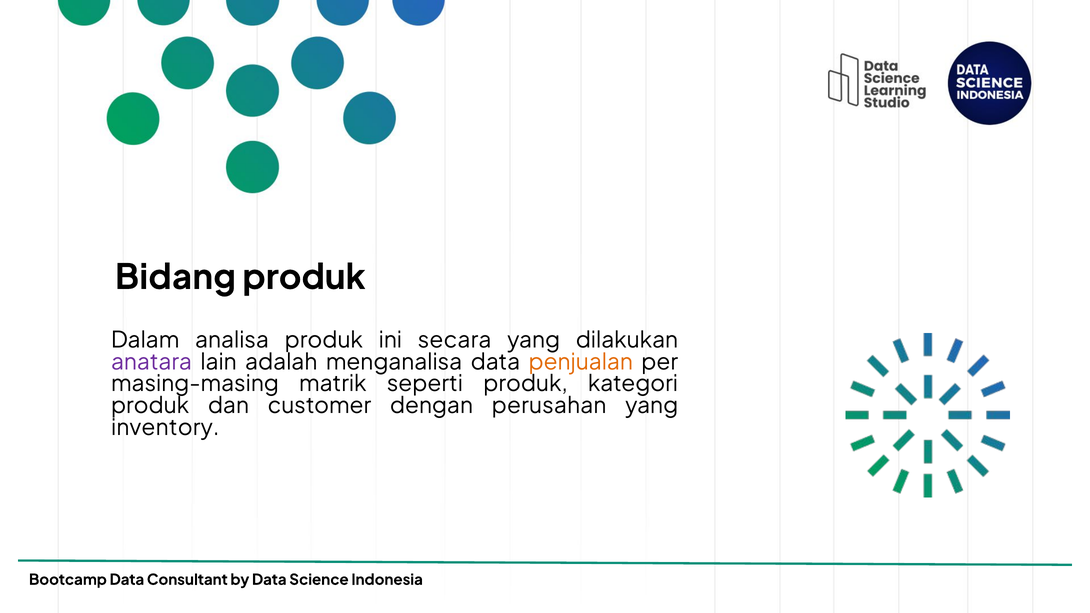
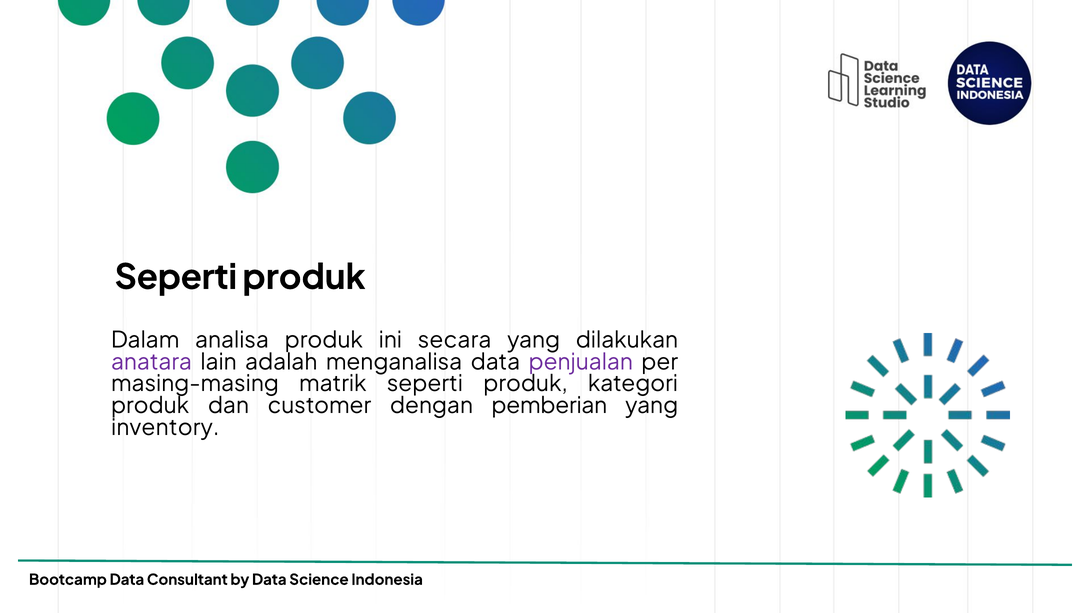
Bidang at (176, 277): Bidang -> Seperti
penjualan colour: orange -> purple
perusahan: perusahan -> pemberian
